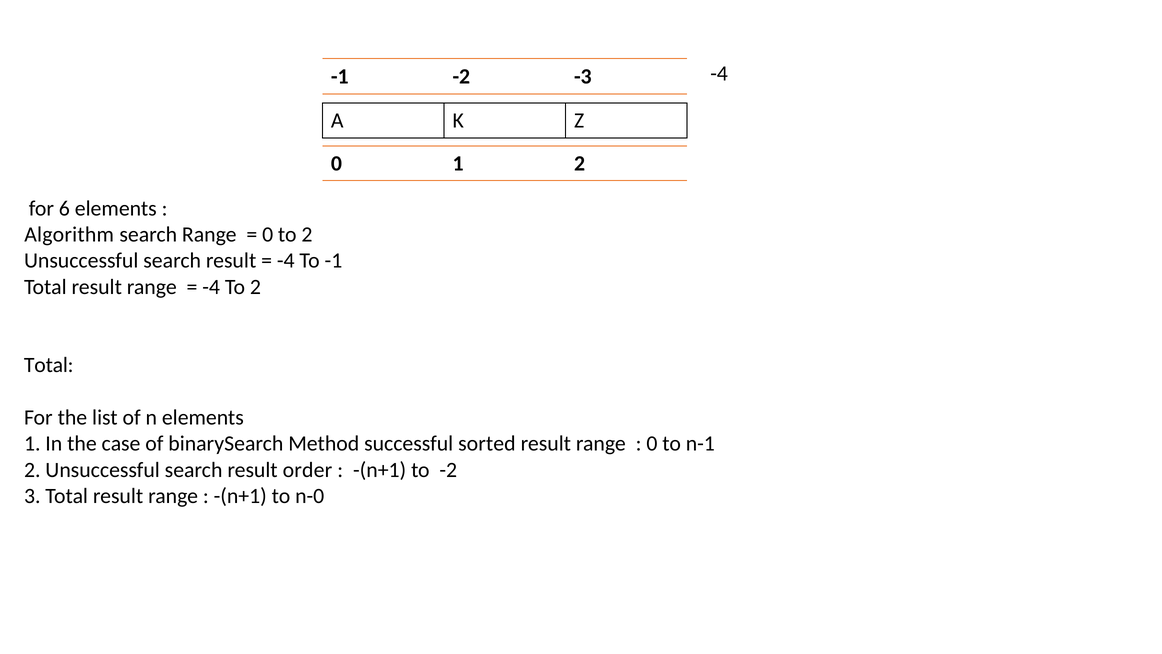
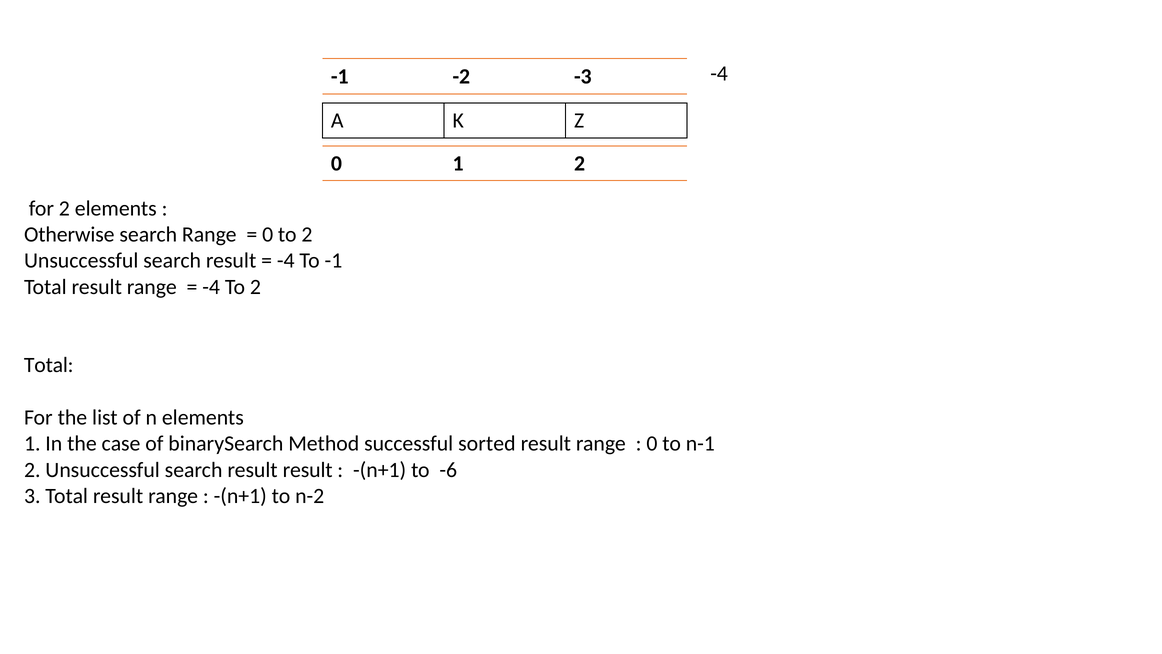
for 6: 6 -> 2
Algorithm: Algorithm -> Otherwise
result order: order -> result
to -2: -2 -> -6
n-0: n-0 -> n-2
